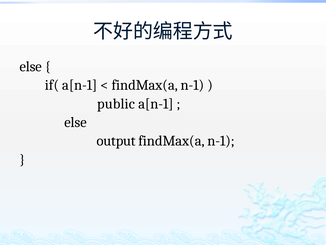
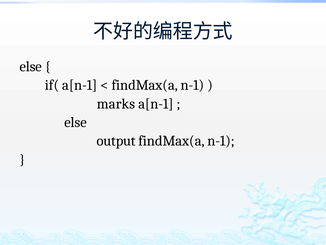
public: public -> marks
